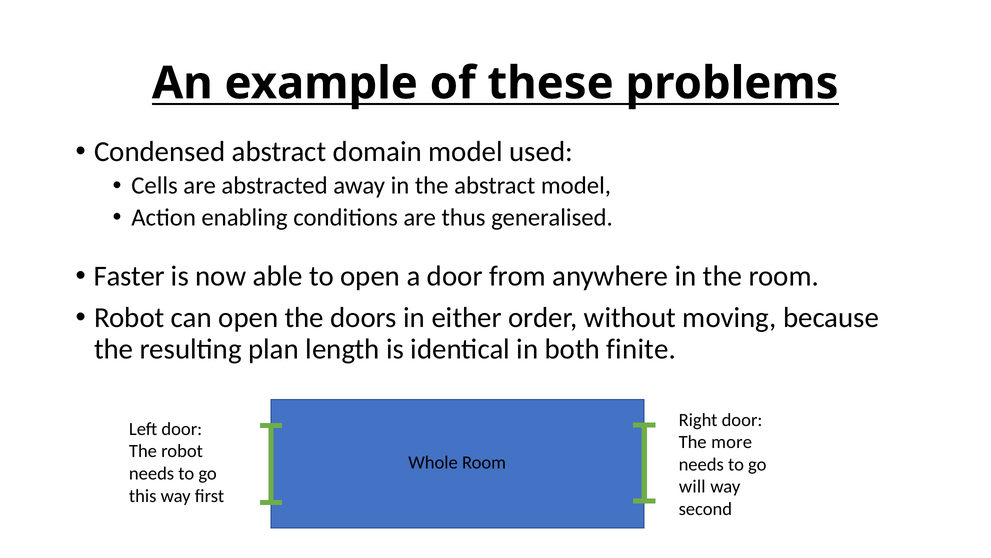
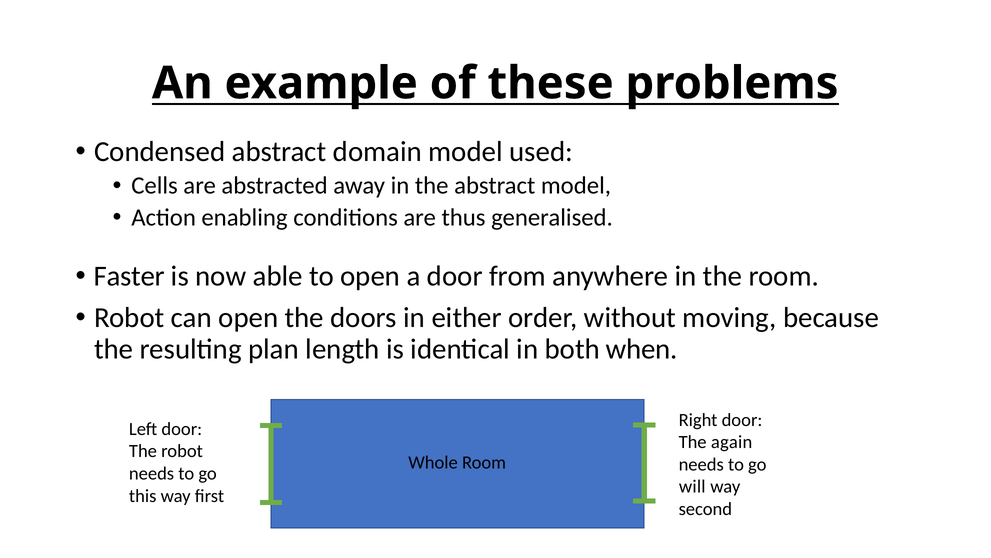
finite: finite -> when
more: more -> again
